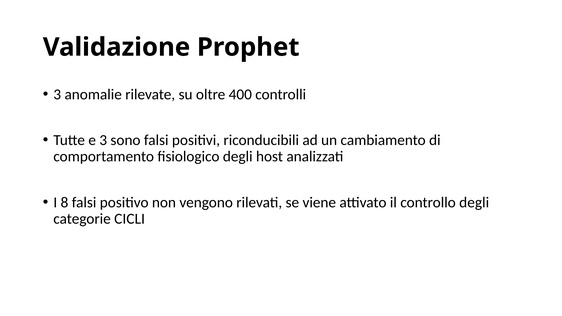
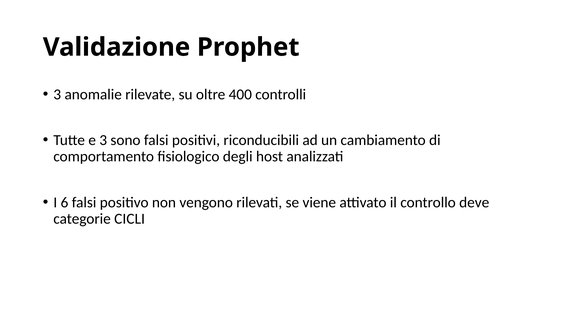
8: 8 -> 6
controllo degli: degli -> deve
